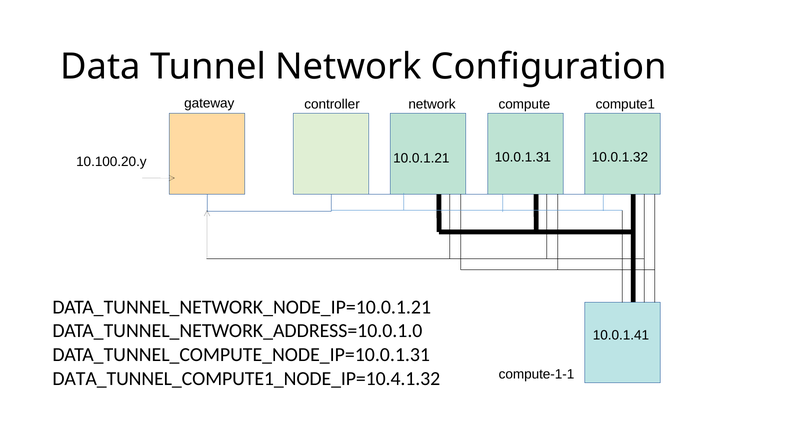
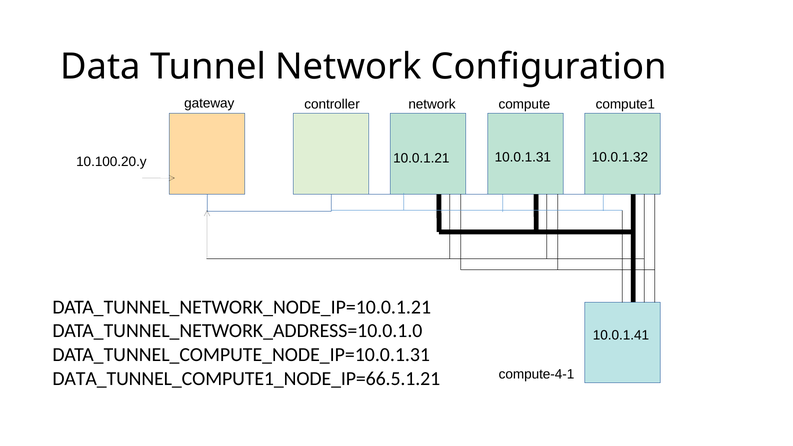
compute-1-1: compute-1-1 -> compute-4-1
DATA_TUNNEL_COMPUTE1_NODE_IP=10.4.1.32: DATA_TUNNEL_COMPUTE1_NODE_IP=10.4.1.32 -> DATA_TUNNEL_COMPUTE1_NODE_IP=66.5.1.21
